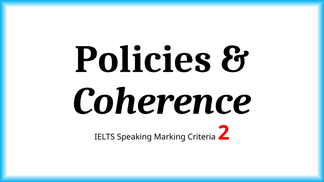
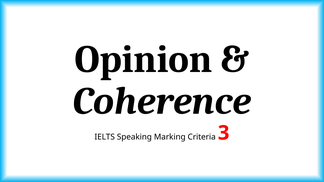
Policies: Policies -> Opinion
2: 2 -> 3
